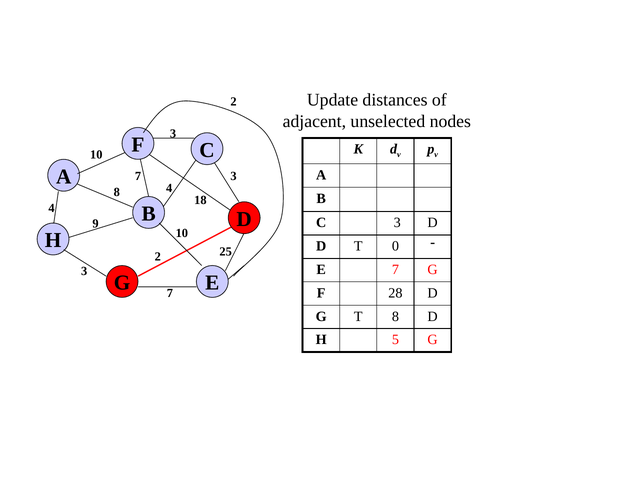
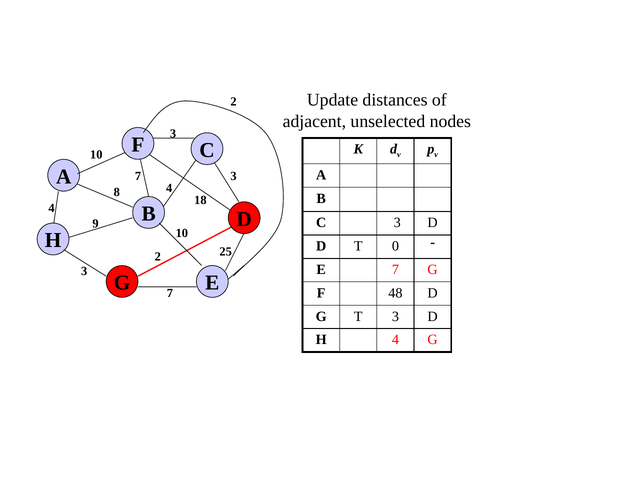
28: 28 -> 48
T 8: 8 -> 3
H 5: 5 -> 4
